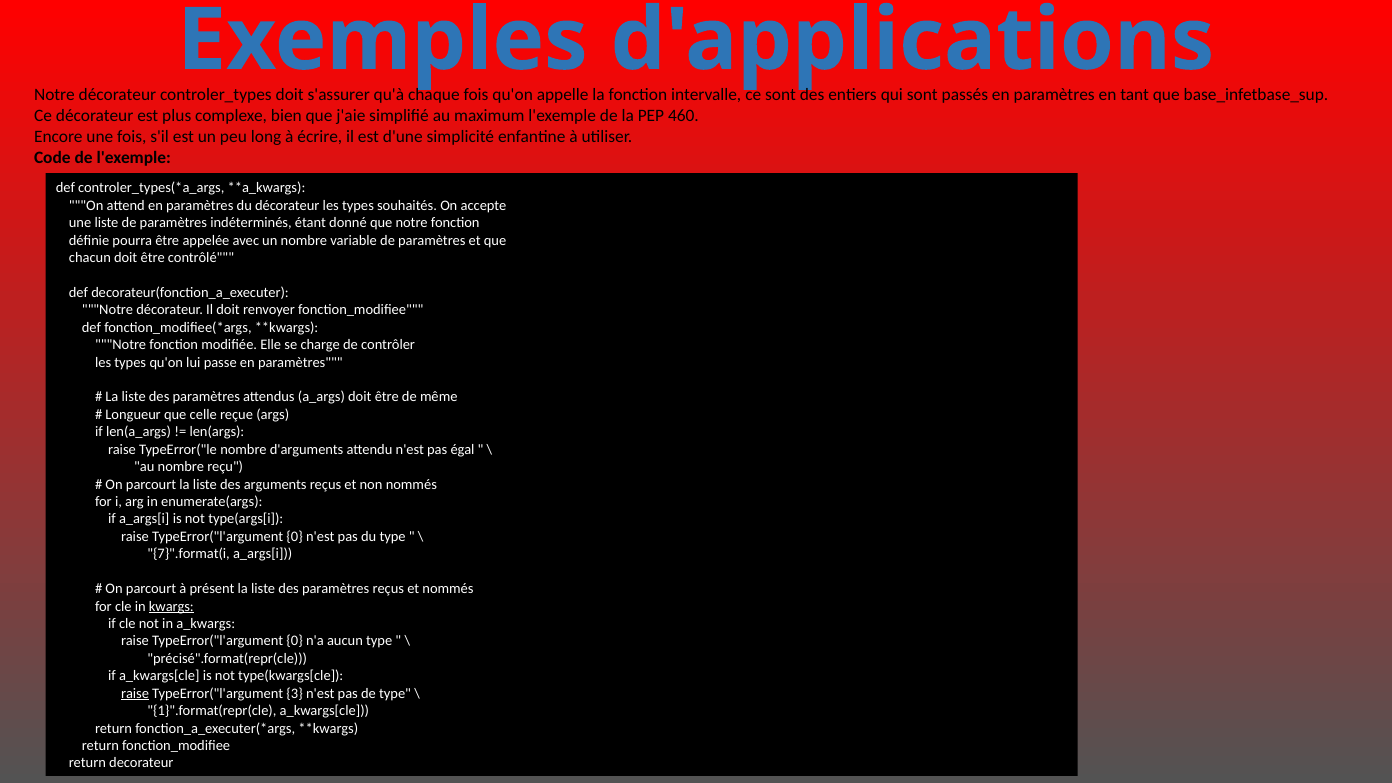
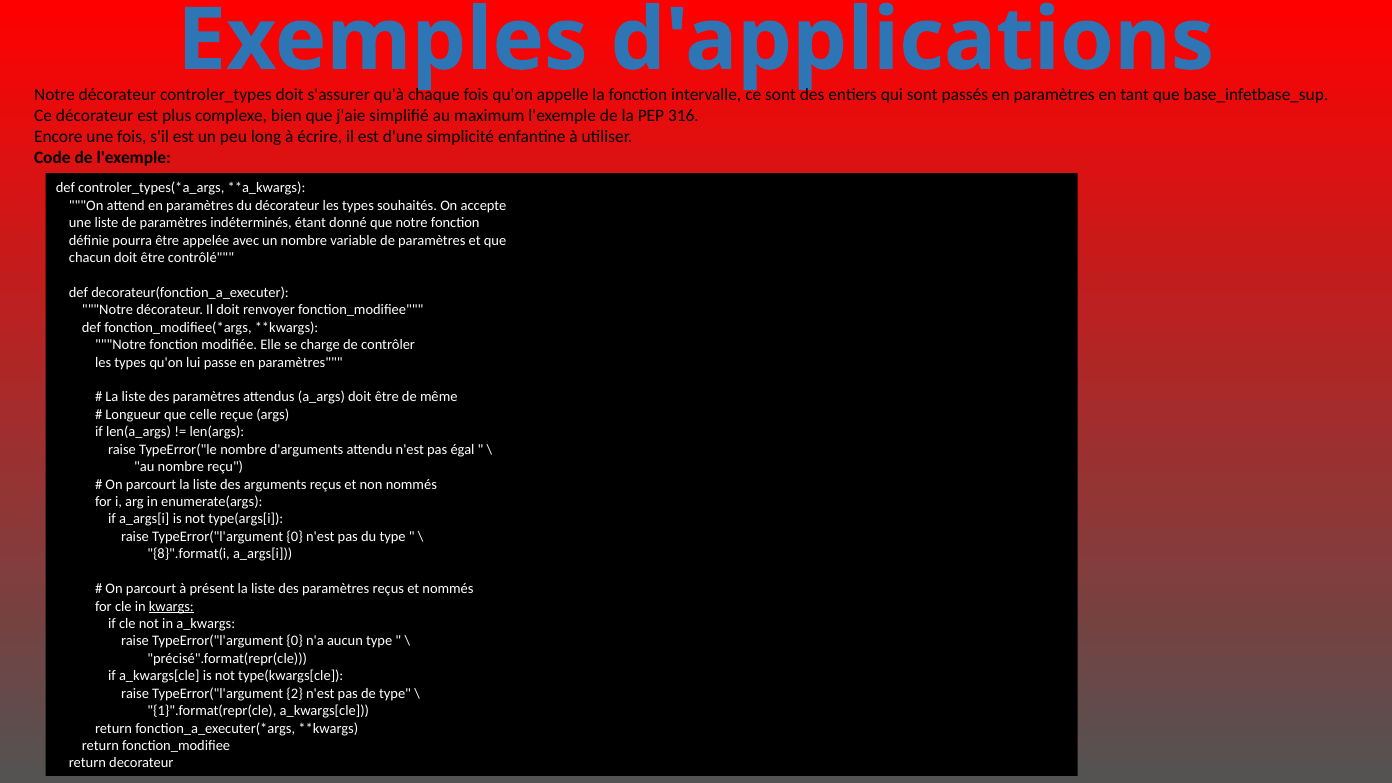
460: 460 -> 316
7}".format(i: 7}".format(i -> 8}".format(i
raise at (135, 693) underline: present -> none
3: 3 -> 2
